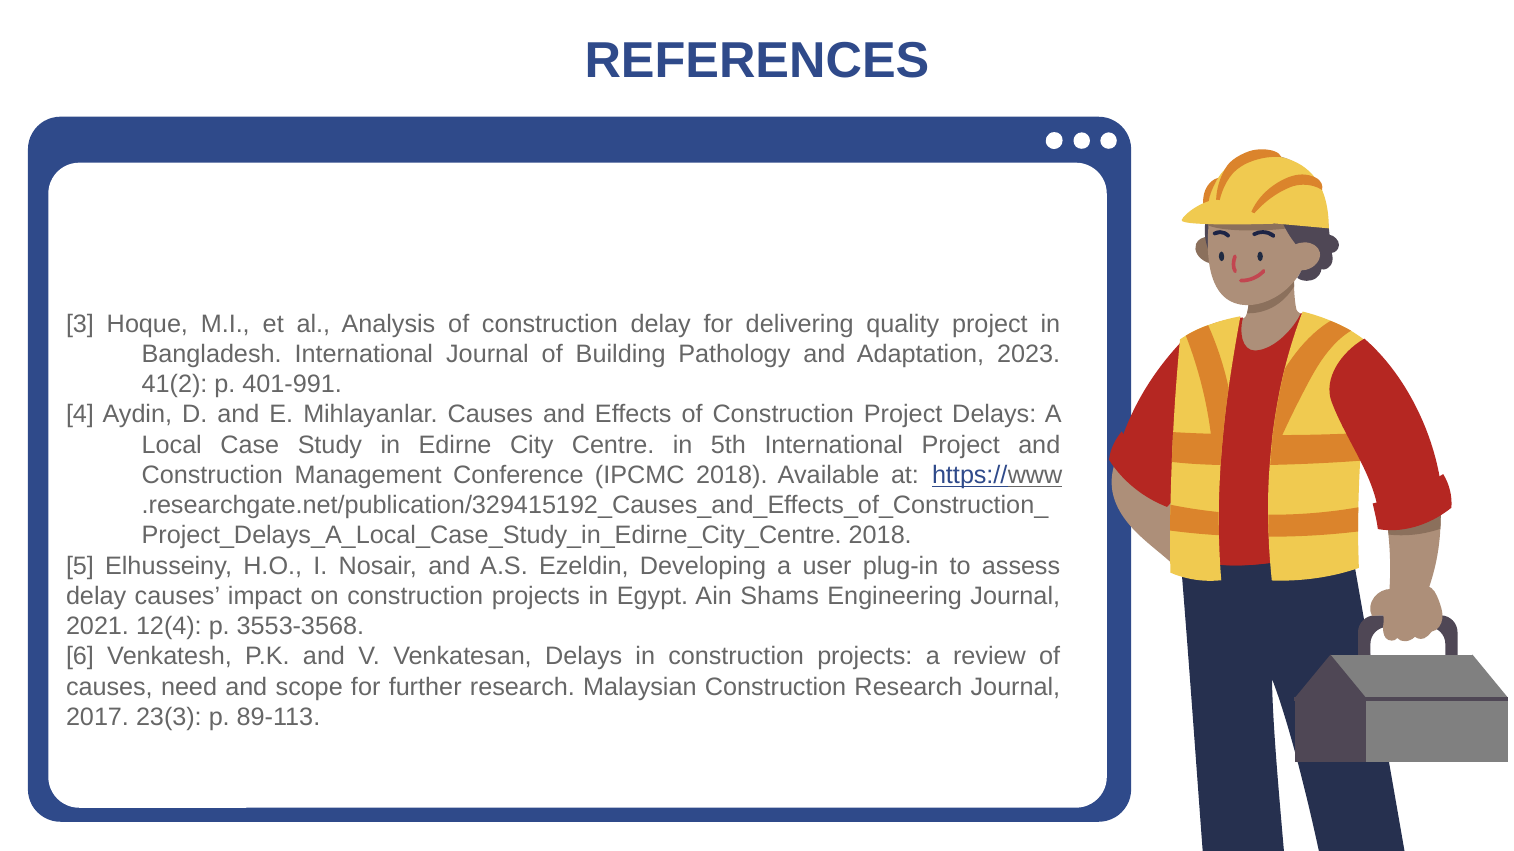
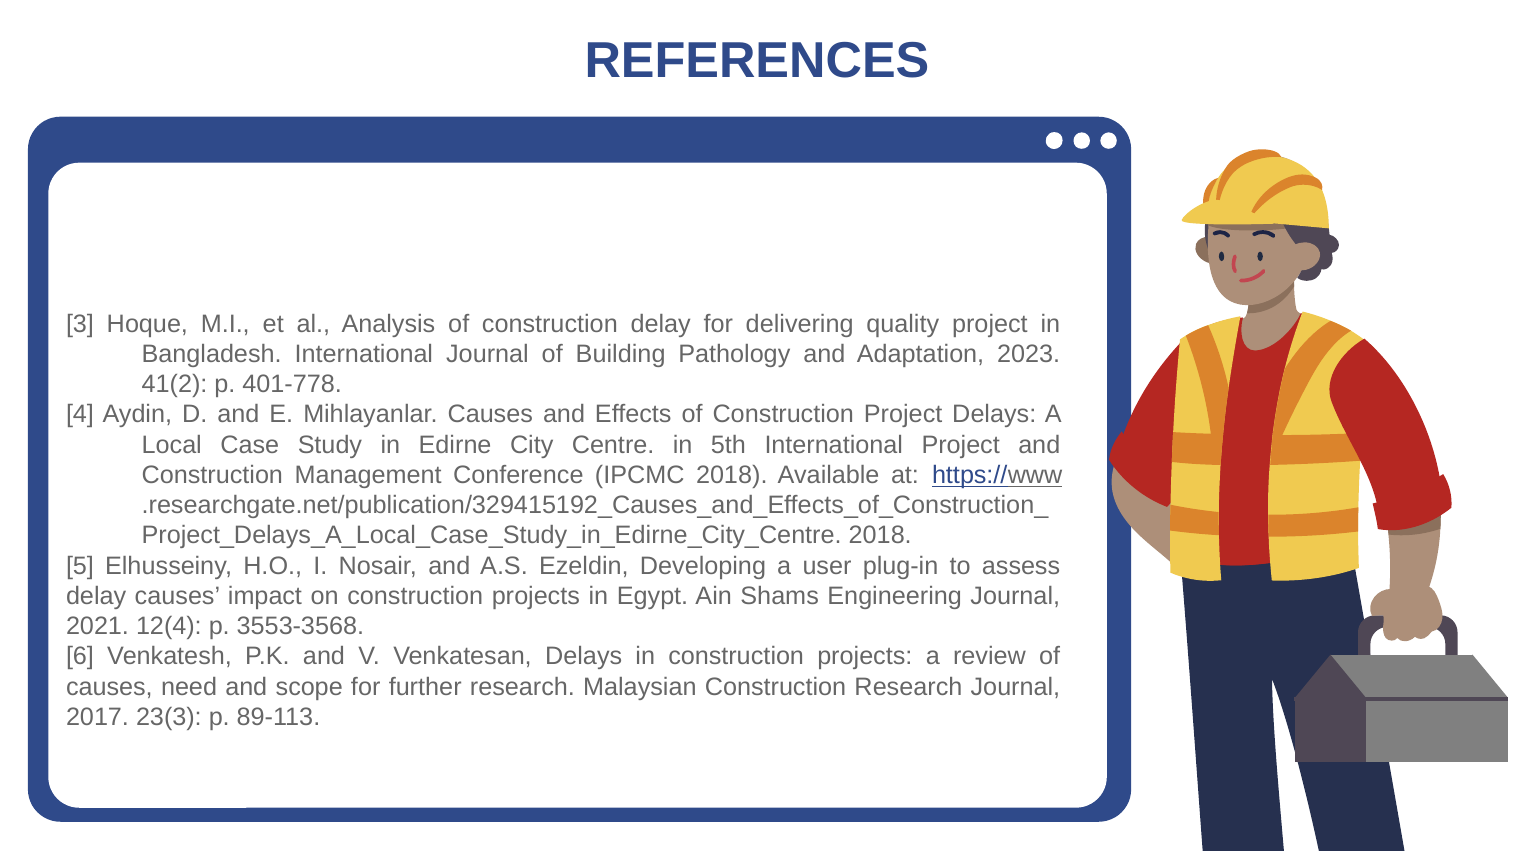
401-991: 401-991 -> 401-778
